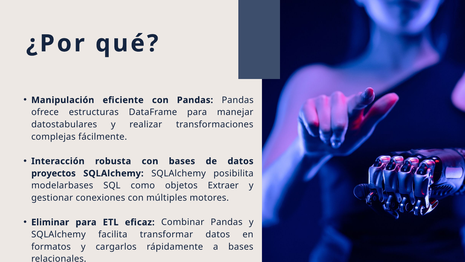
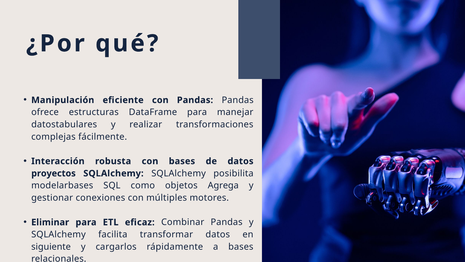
Extraer: Extraer -> Agrega
formatos: formatos -> siguiente
